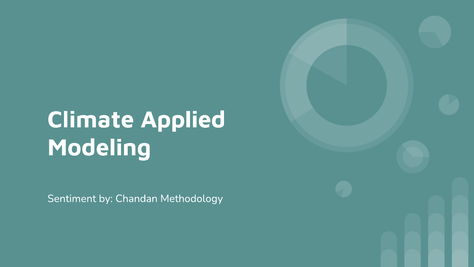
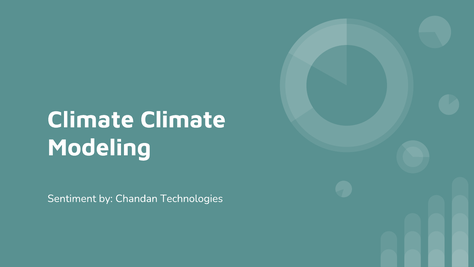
Climate Applied: Applied -> Climate
Methodology: Methodology -> Technologies
